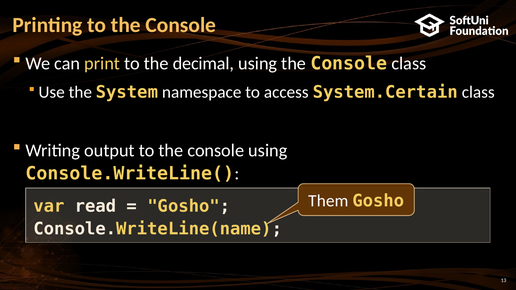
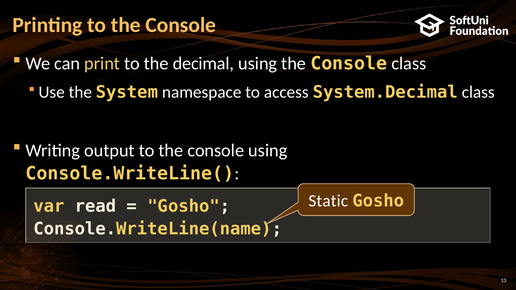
System.Certain: System.Certain -> System.Decimal
Them: Them -> Static
